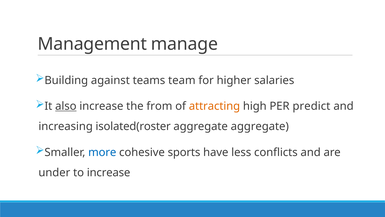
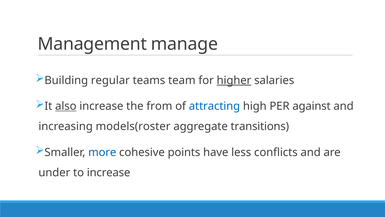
against: against -> regular
higher underline: none -> present
attracting colour: orange -> blue
predict: predict -> against
isolated(roster: isolated(roster -> models(roster
aggregate aggregate: aggregate -> transitions
sports: sports -> points
